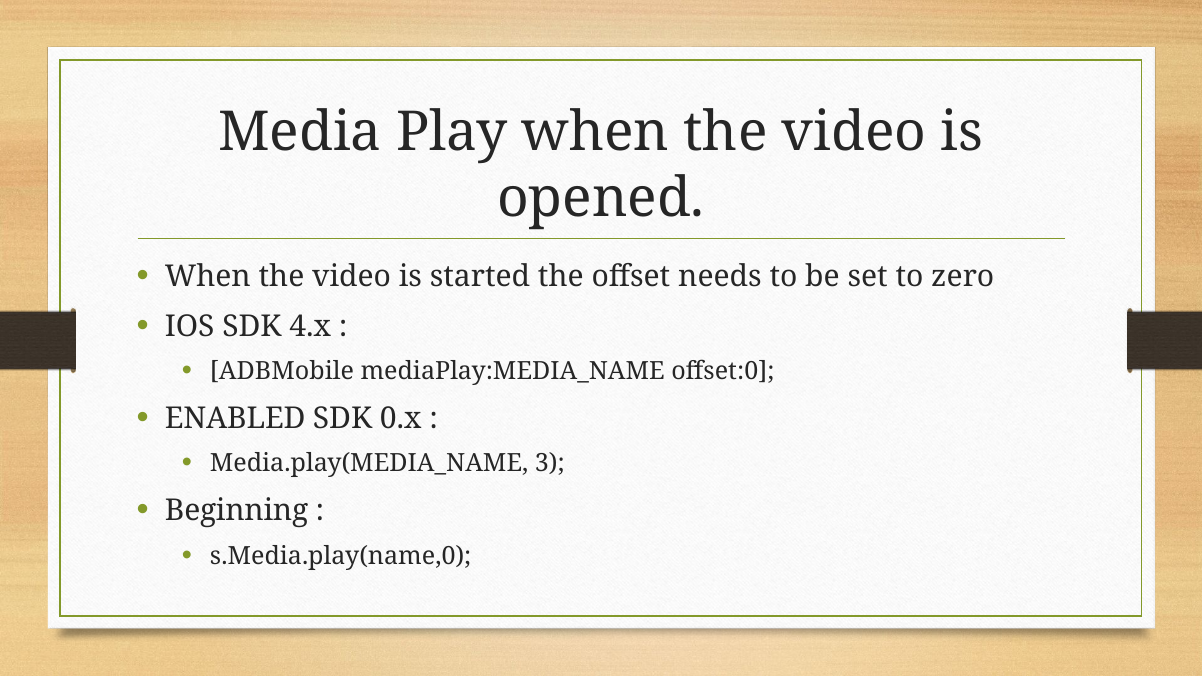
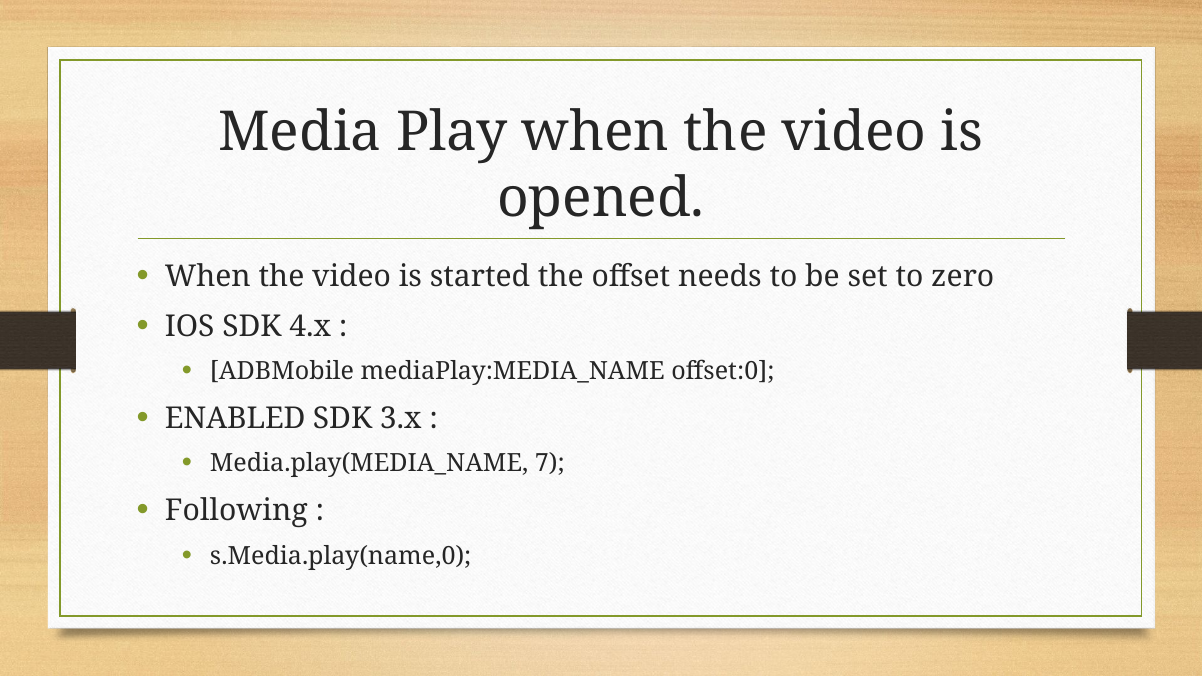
0.x: 0.x -> 3.x
3: 3 -> 7
Beginning: Beginning -> Following
